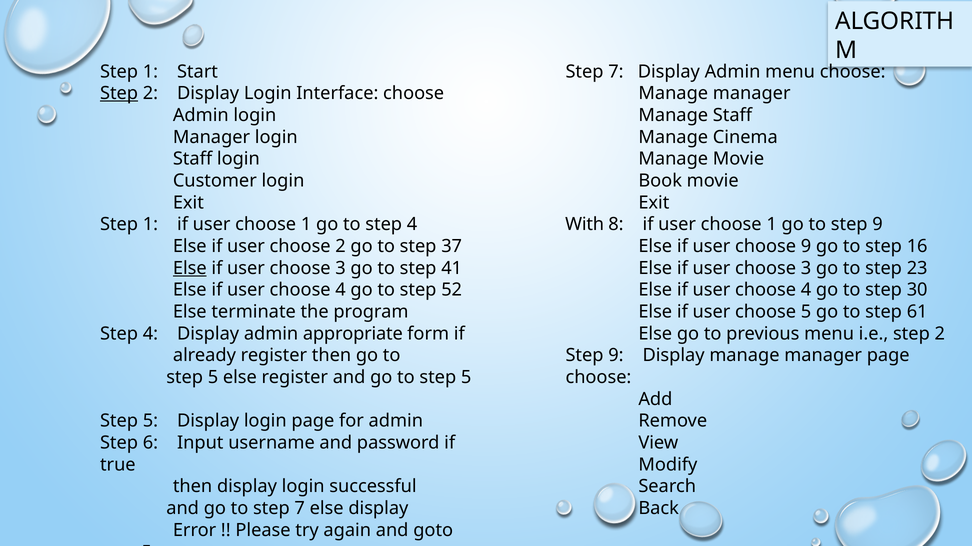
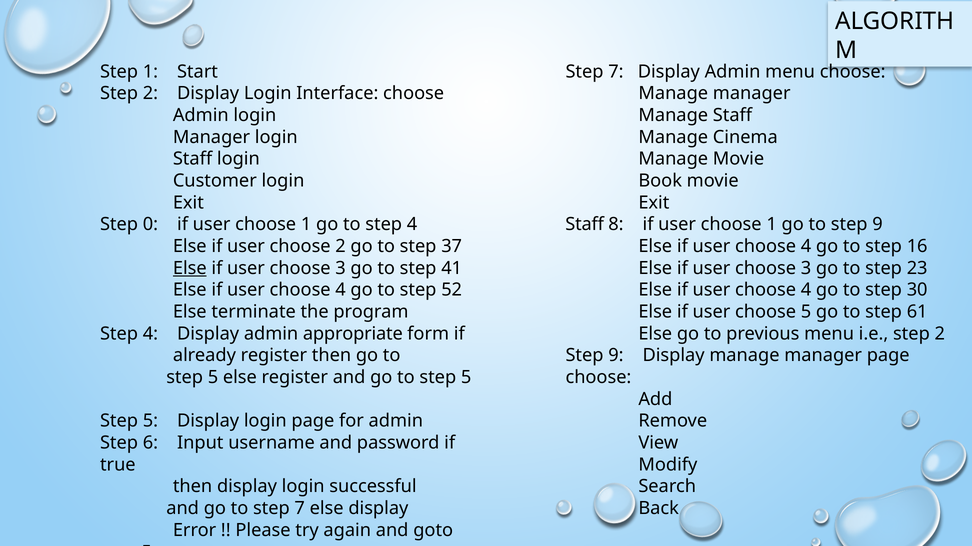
Step at (119, 93) underline: present -> none
1 at (150, 225): 1 -> 0
With at (585, 225): With -> Staff
9 at (806, 247): 9 -> 4
